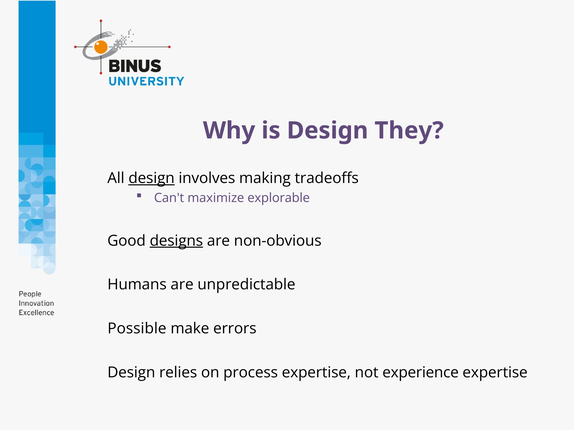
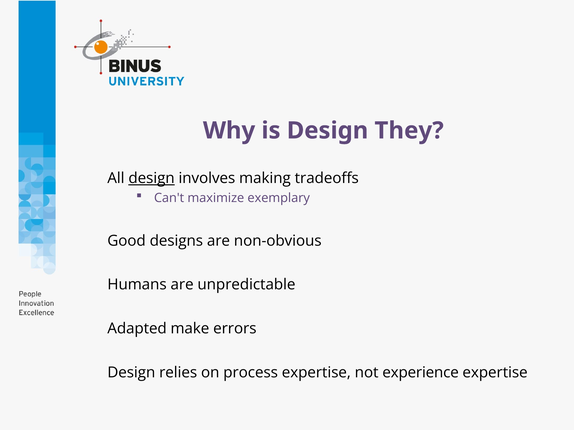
explorable: explorable -> exemplary
designs underline: present -> none
Possible: Possible -> Adapted
